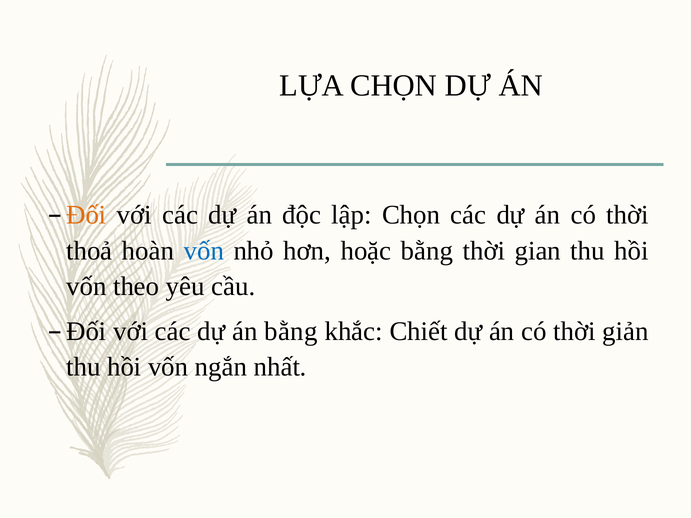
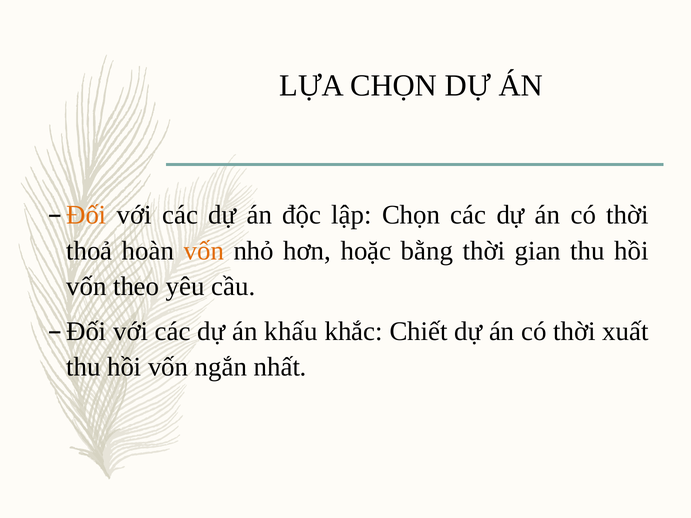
vốn at (204, 251) colour: blue -> orange
án bằng: bằng -> khấu
giản: giản -> xuất
